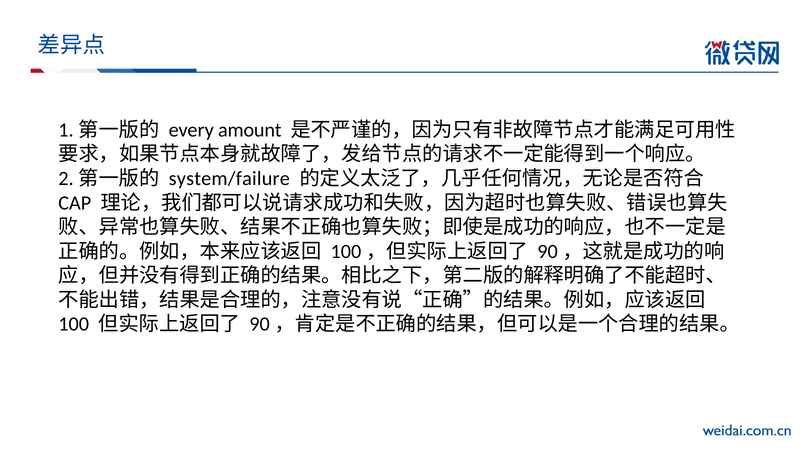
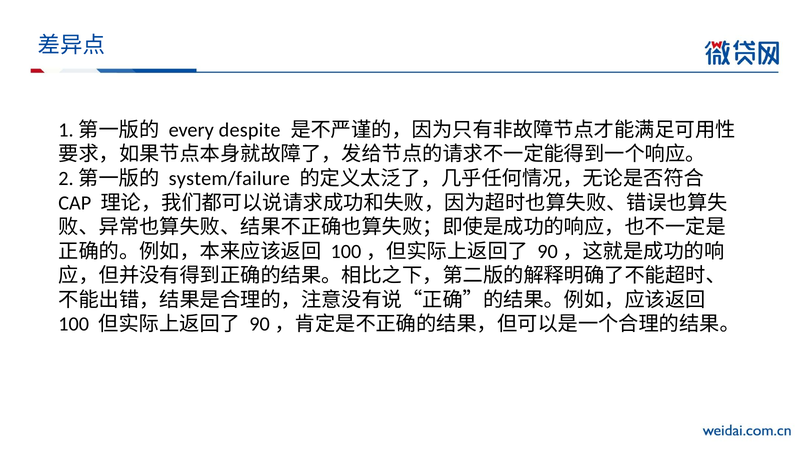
amount: amount -> despite
